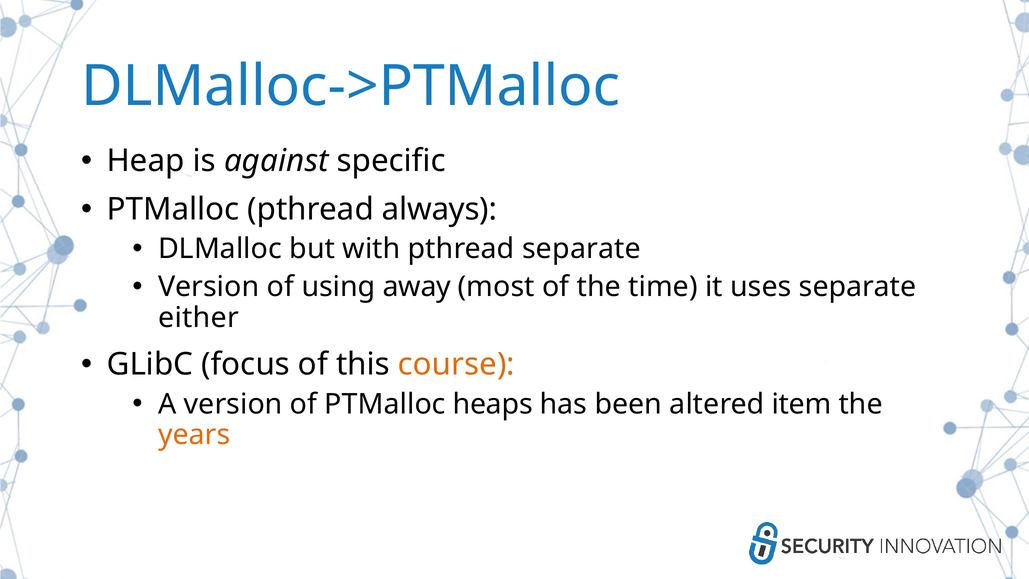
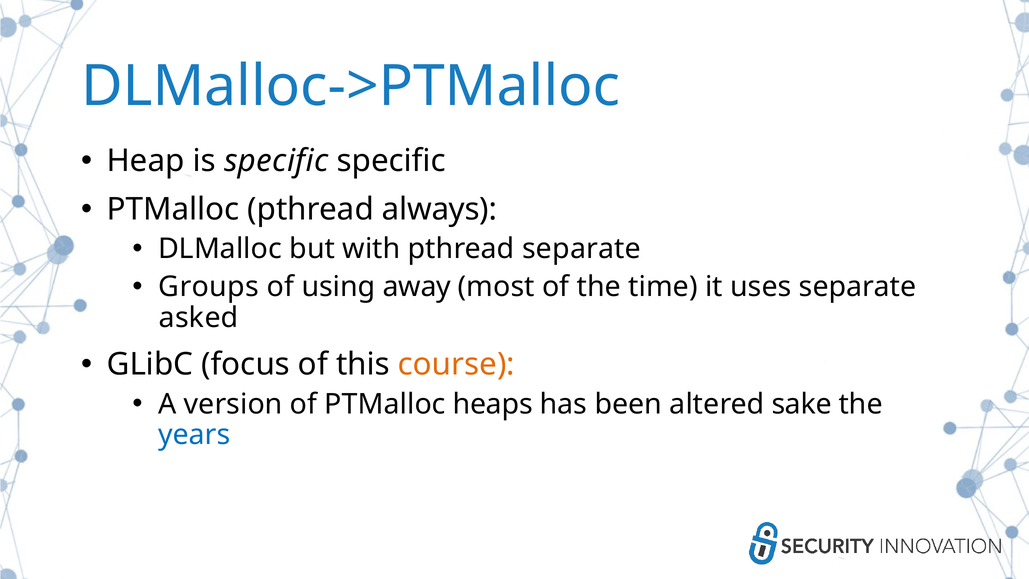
is against: against -> specific
Version at (209, 287): Version -> Groups
either: either -> asked
item: item -> sake
years colour: orange -> blue
